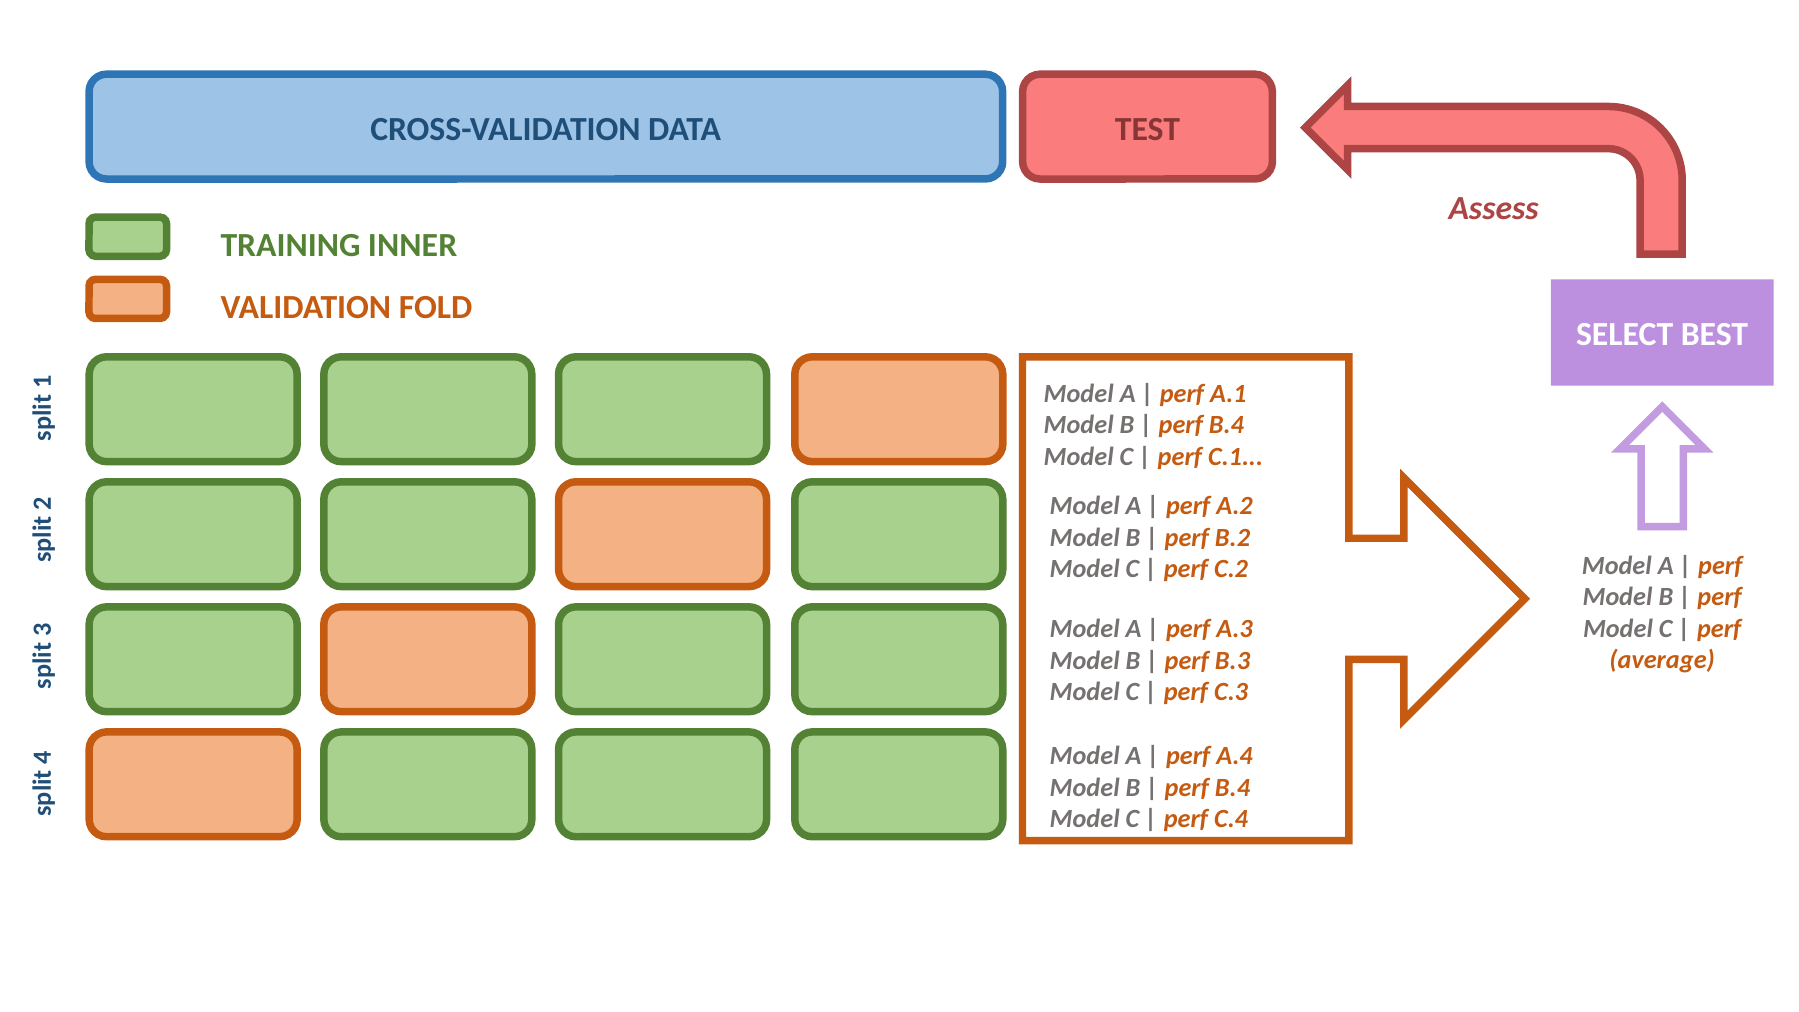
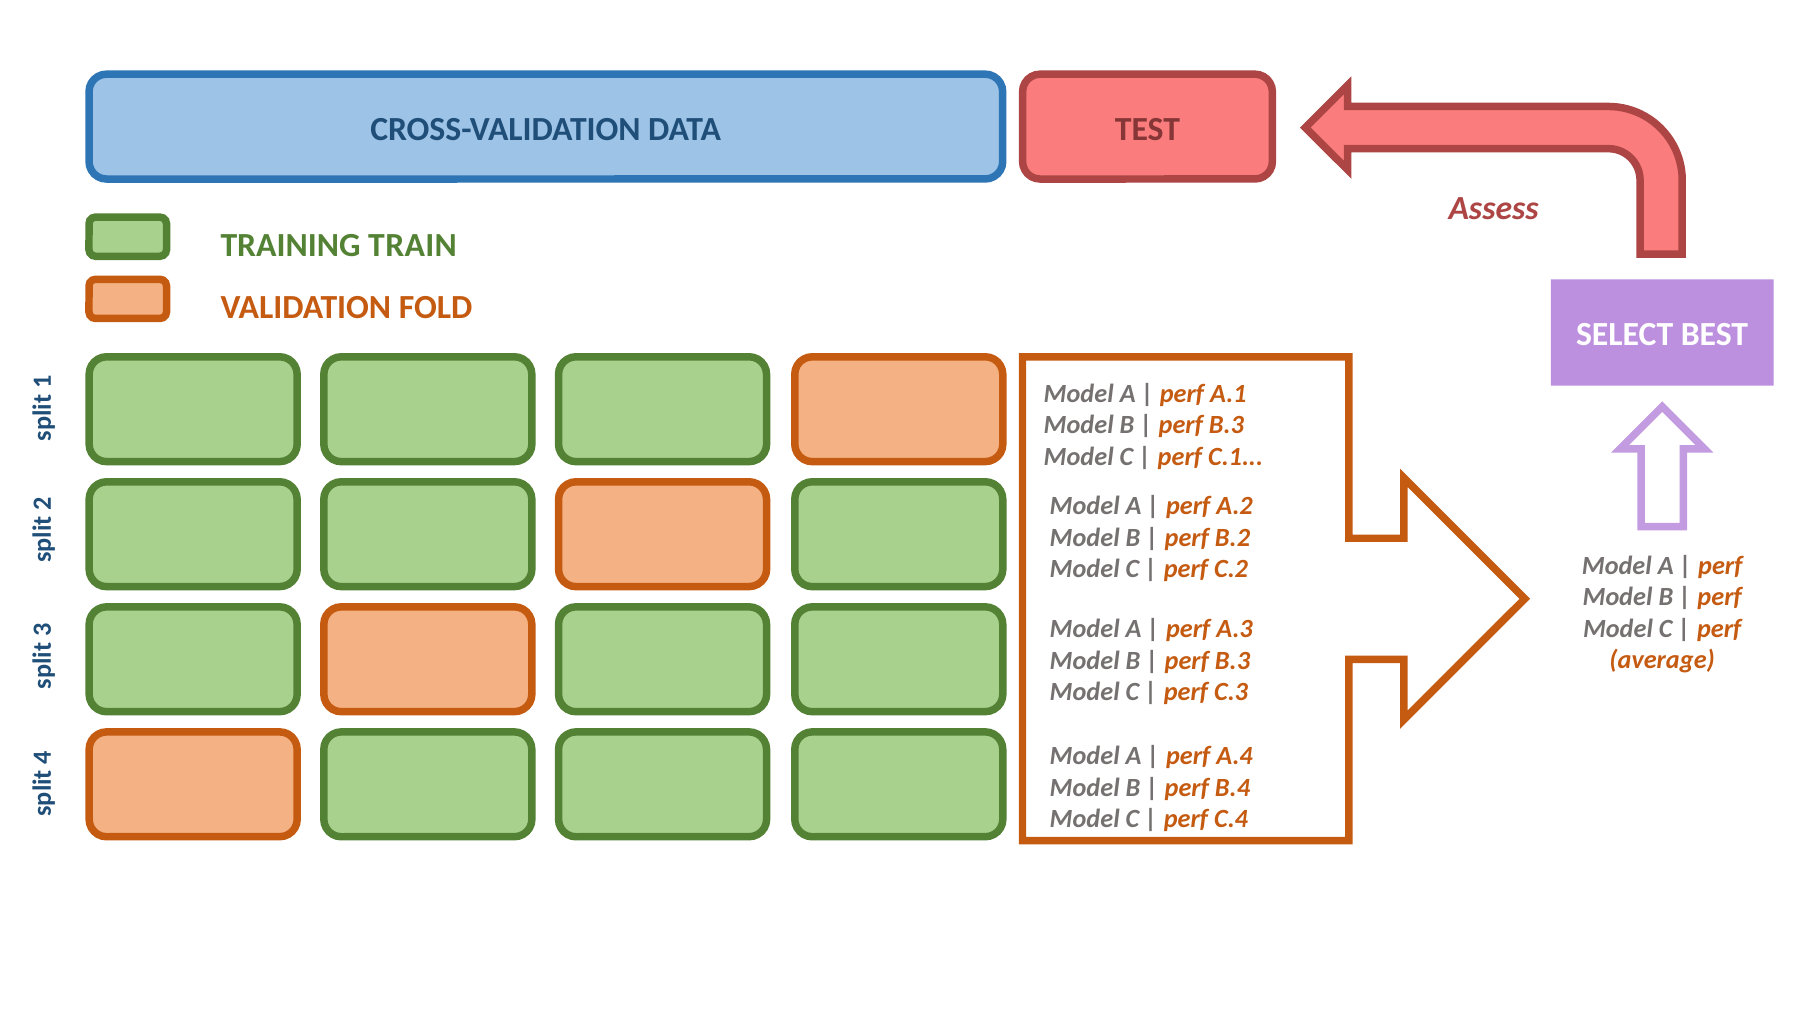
INNER: INNER -> TRAIN
B.4 at (1226, 425): B.4 -> B.3
